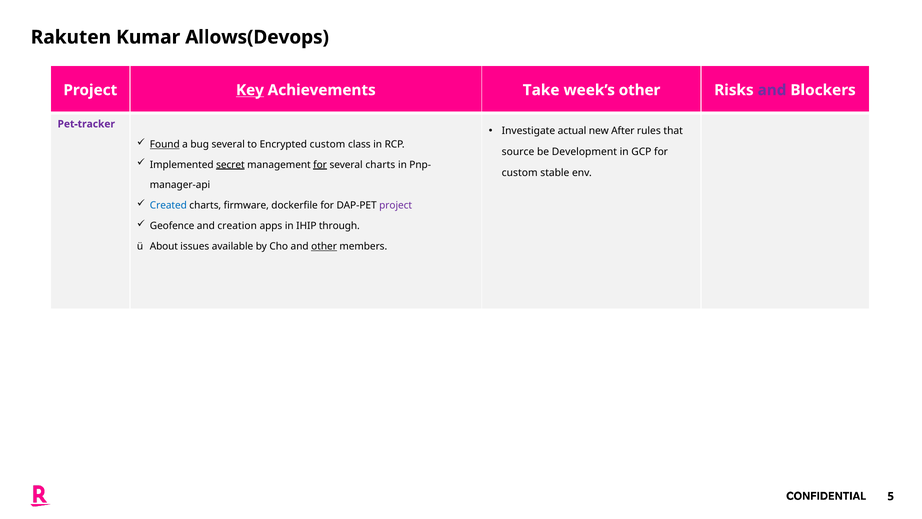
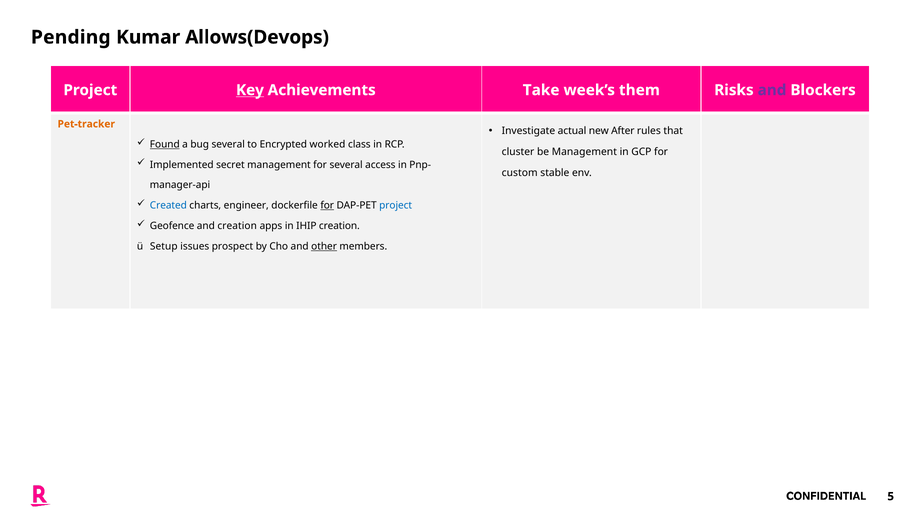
Rakuten: Rakuten -> Pending
week’s other: other -> them
Pet-tracker colour: purple -> orange
Encrypted custom: custom -> worked
source: source -> cluster
be Development: Development -> Management
secret underline: present -> none
for at (320, 165) underline: present -> none
several charts: charts -> access
firmware: firmware -> engineer
for at (327, 205) underline: none -> present
project at (396, 205) colour: purple -> blue
IHIP through: through -> creation
About: About -> Setup
available: available -> prospect
